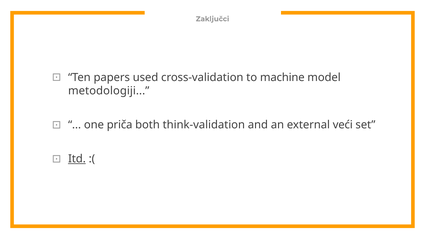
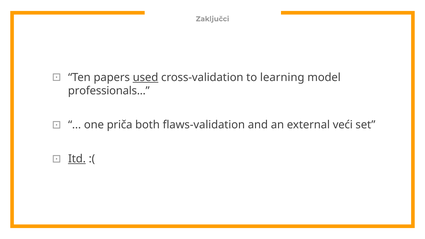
used underline: none -> present
machine: machine -> learning
metodologiji: metodologiji -> professionals
think-validation: think-validation -> flaws-validation
